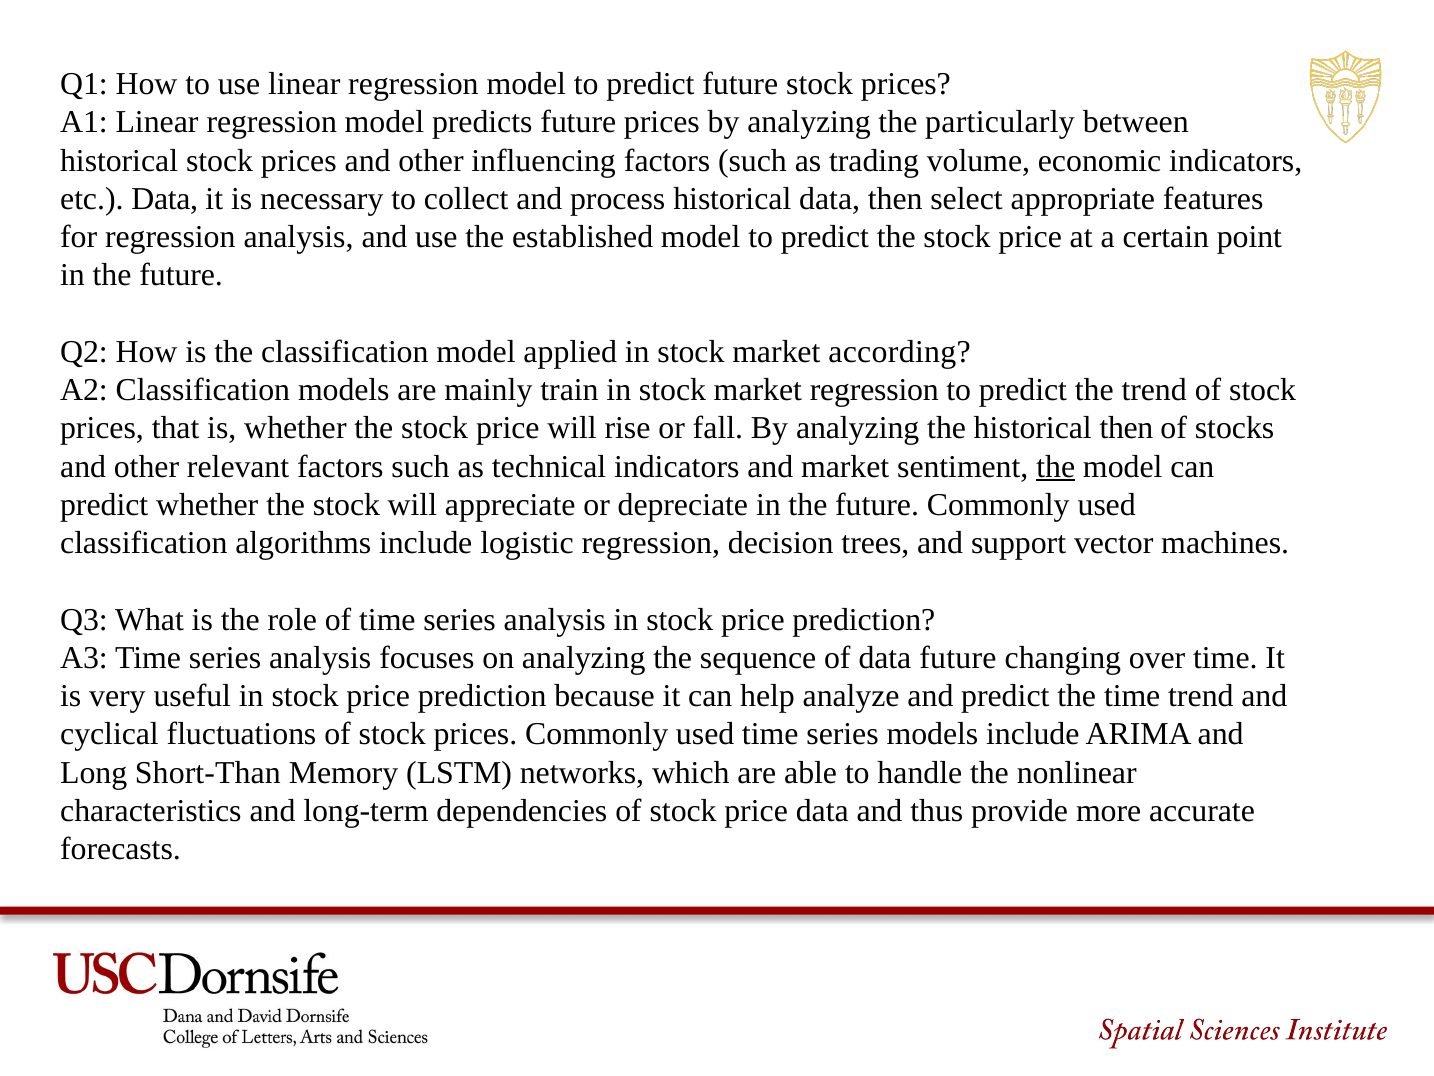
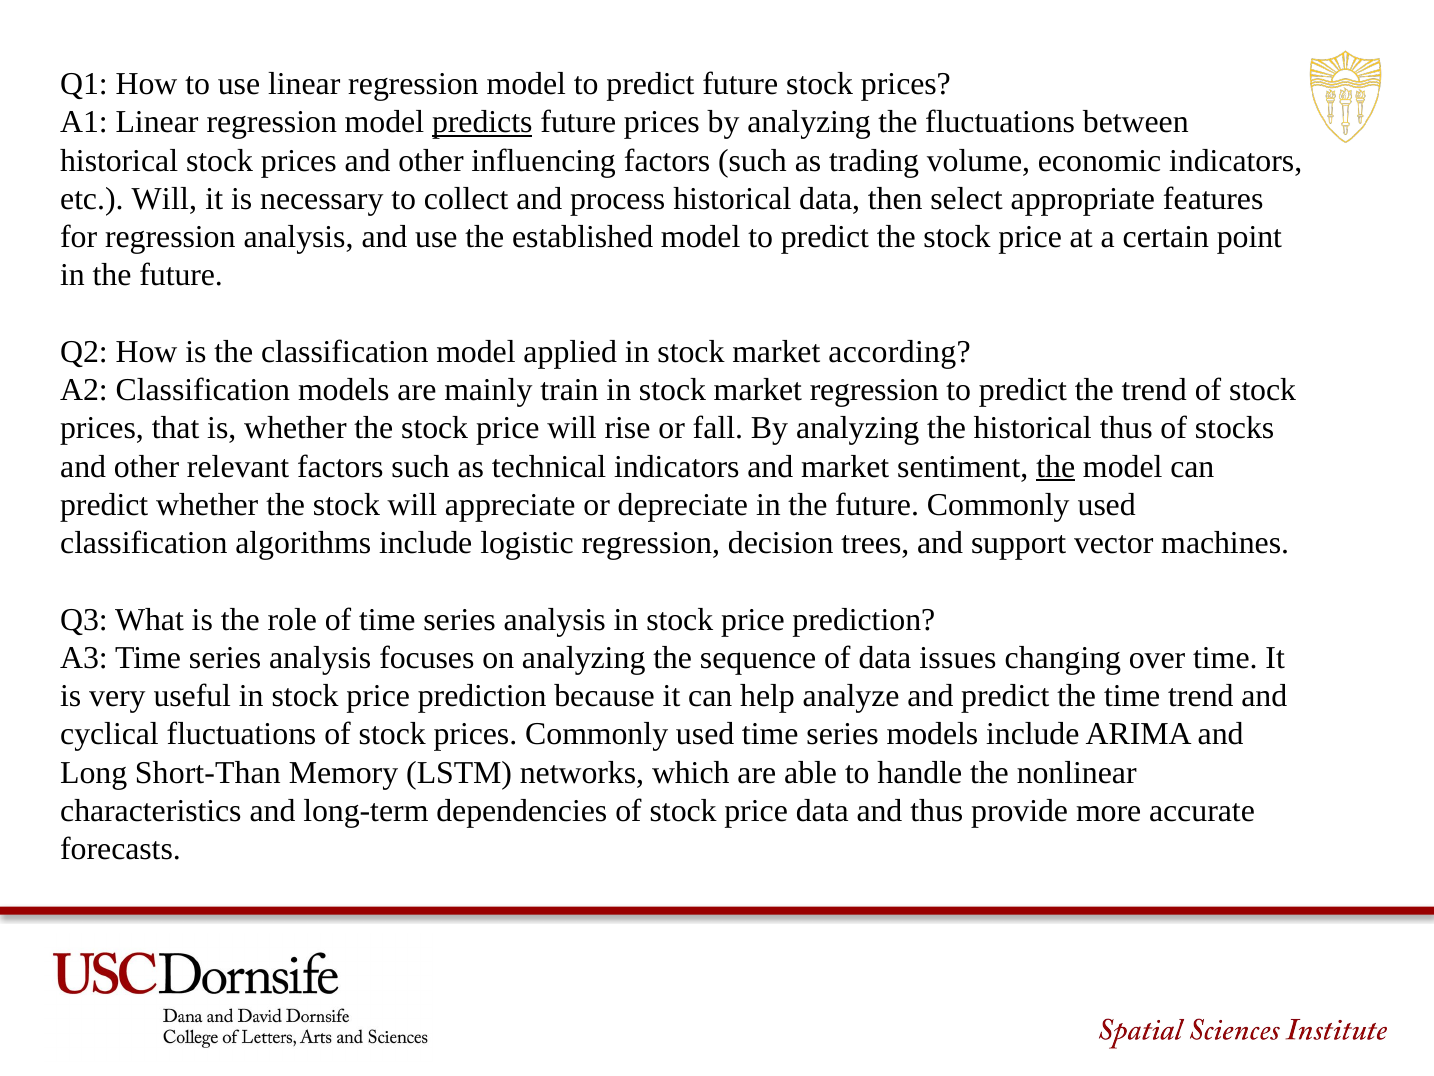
predicts underline: none -> present
the particularly: particularly -> fluctuations
etc Data: Data -> Will
historical then: then -> thus
data future: future -> issues
